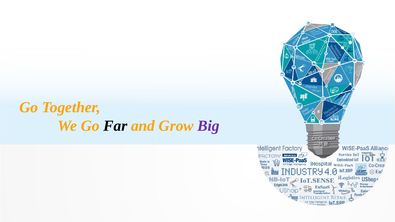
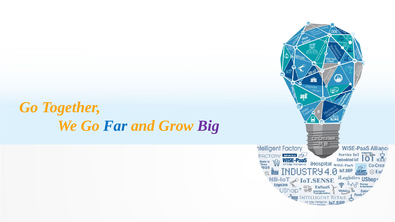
Far colour: black -> blue
